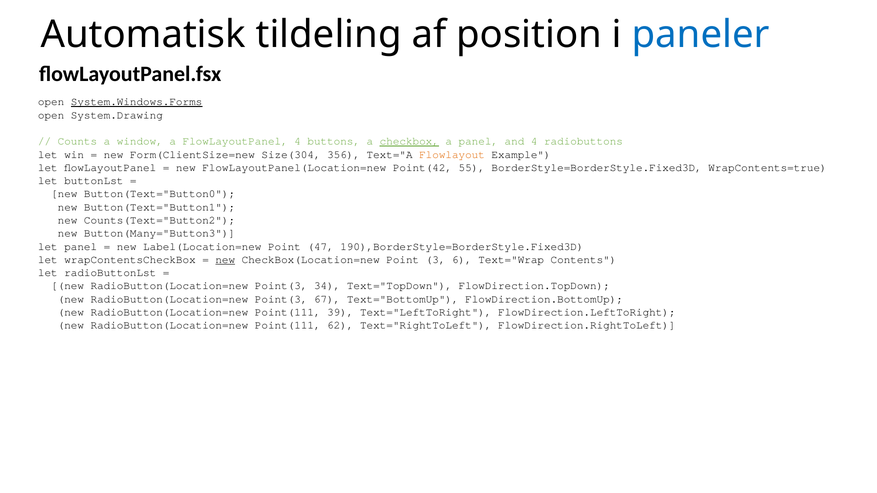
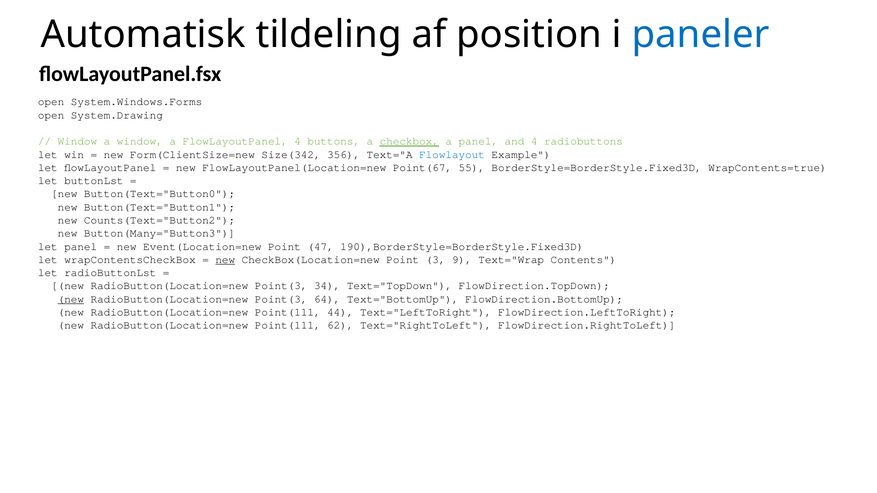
System.Windows.Forms underline: present -> none
Counts at (77, 141): Counts -> Window
Size(304: Size(304 -> Size(342
Flowlayout colour: orange -> blue
Point(42: Point(42 -> Point(67
Label(Location=new: Label(Location=new -> Event(Location=new
6: 6 -> 9
new at (71, 299) underline: none -> present
67: 67 -> 64
39: 39 -> 44
